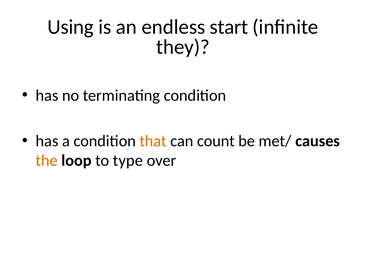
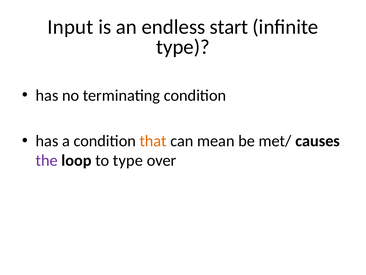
Using: Using -> Input
they at (183, 47): they -> type
count: count -> mean
the colour: orange -> purple
